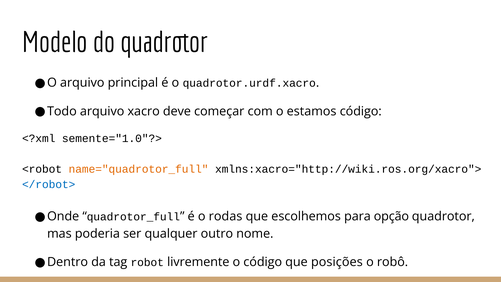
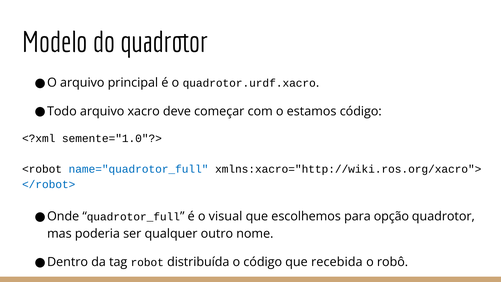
name="quadrotor_full colour: orange -> blue
rodas: rodas -> visual
livremente: livremente -> distribuída
posições: posições -> recebida
